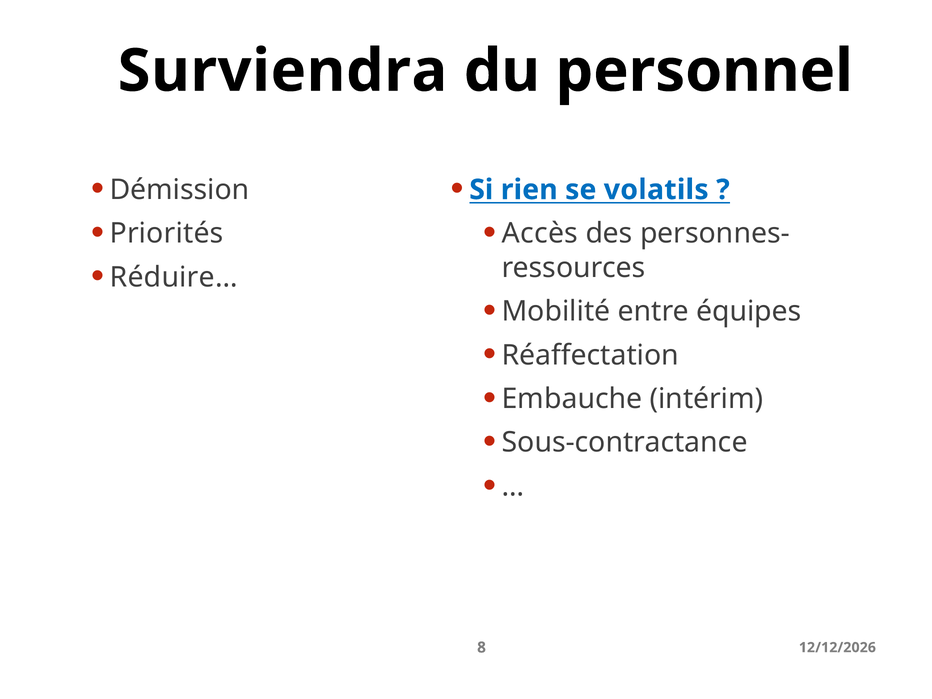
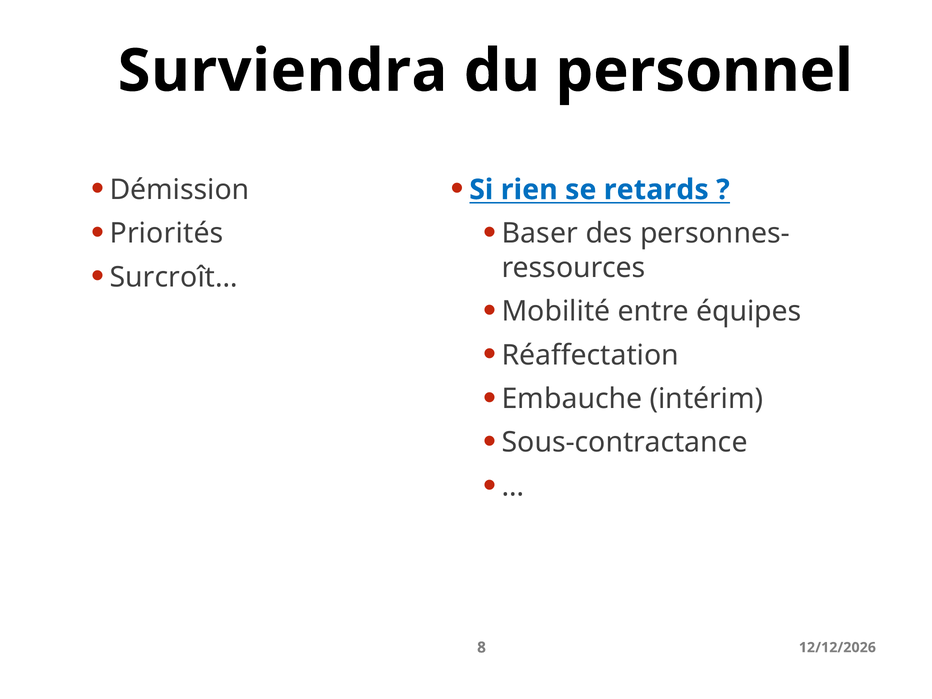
volatils: volatils -> retards
Accès: Accès -> Baser
Réduire…: Réduire… -> Surcroît…
